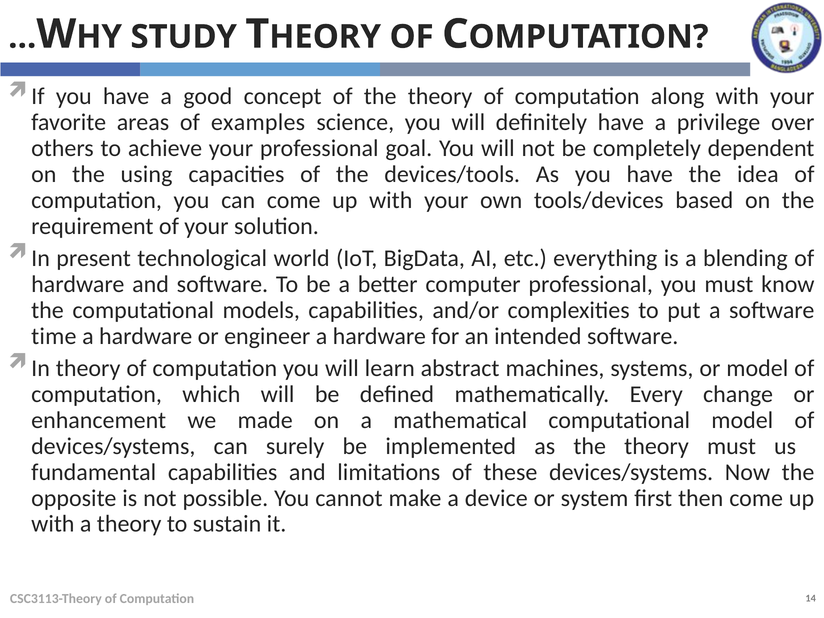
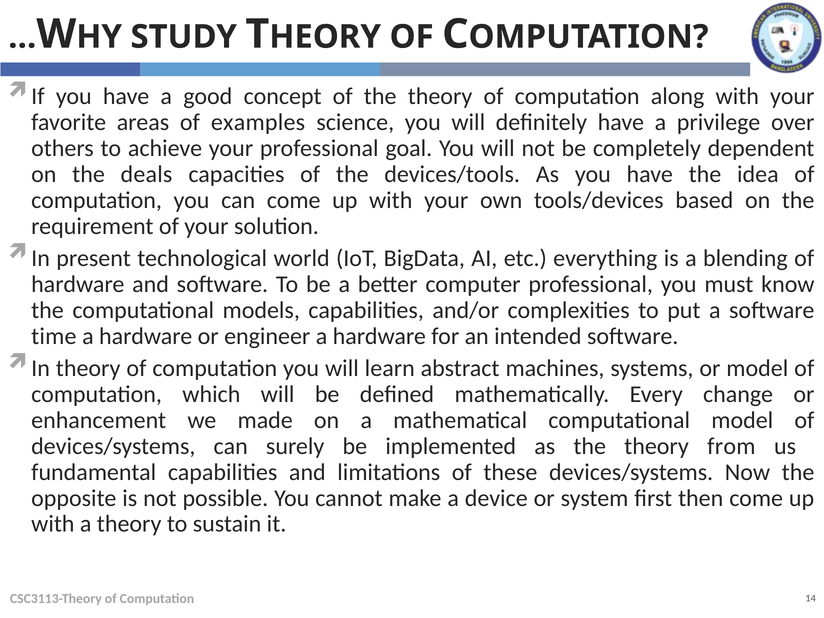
using: using -> deals
theory must: must -> from
